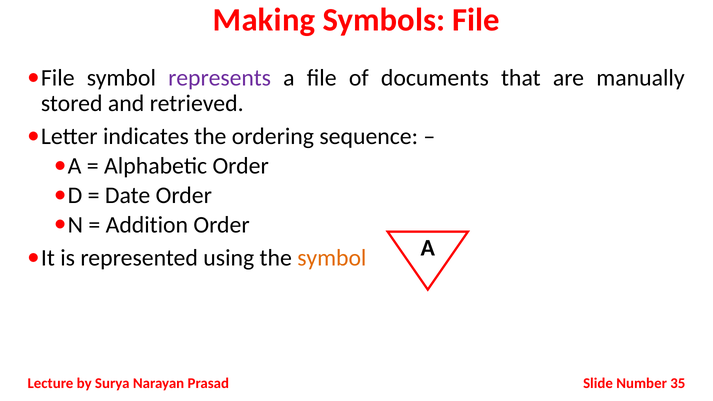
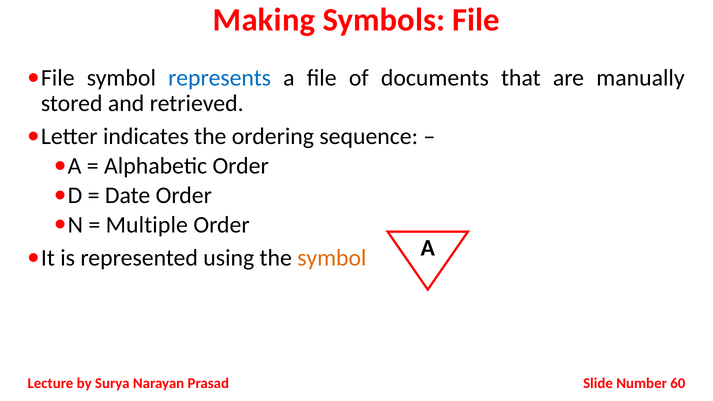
represents colour: purple -> blue
Addition: Addition -> Multiple
35: 35 -> 60
